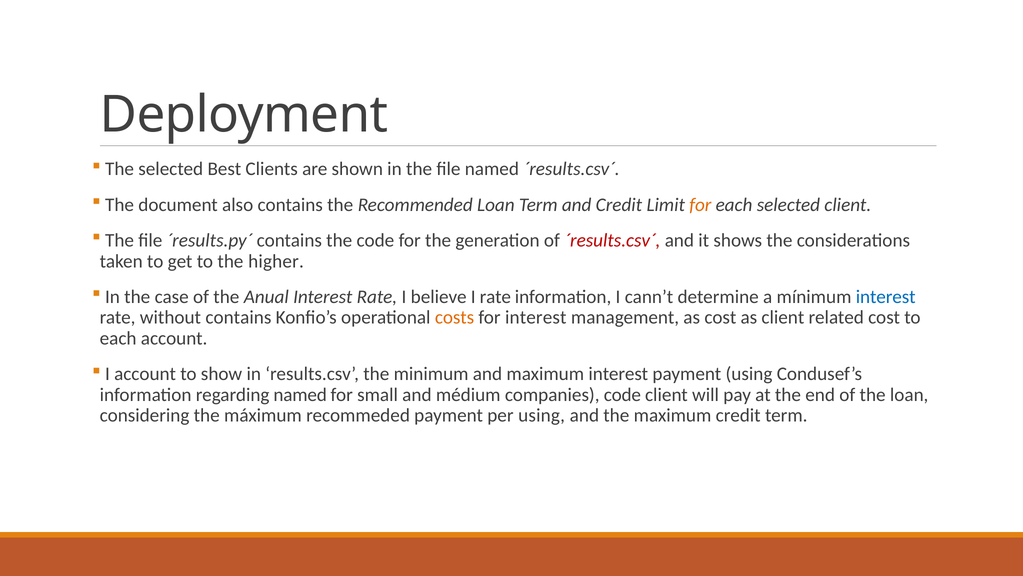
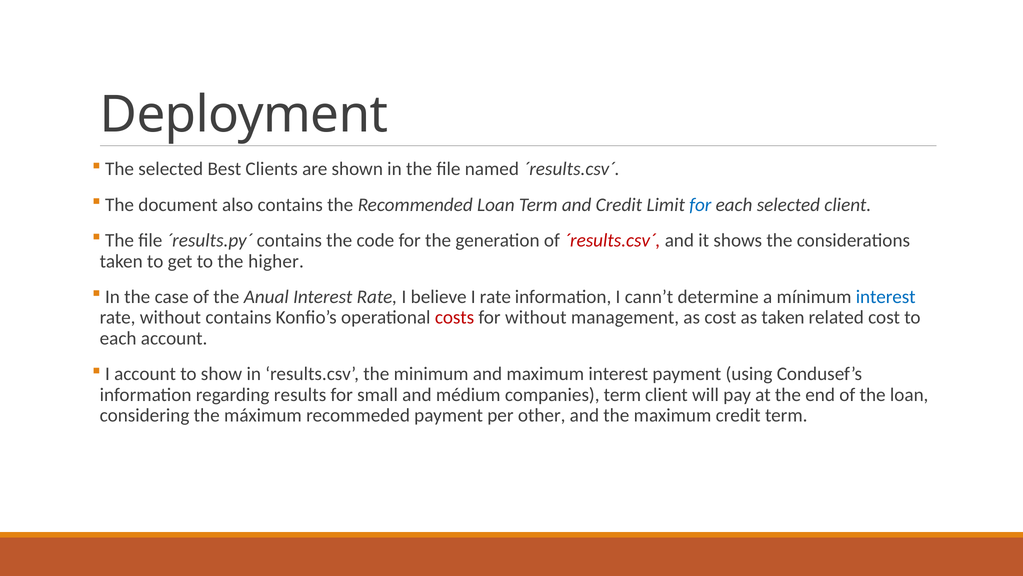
for at (700, 205) colour: orange -> blue
costs colour: orange -> red
for interest: interest -> without
as client: client -> taken
regarding named: named -> results
companies code: code -> term
per using: using -> other
